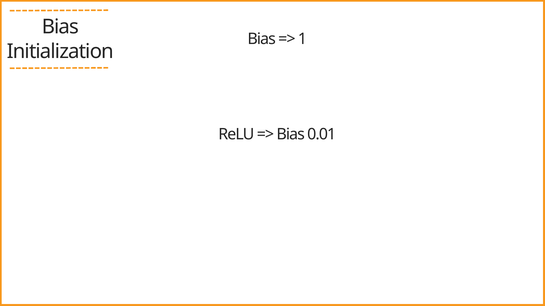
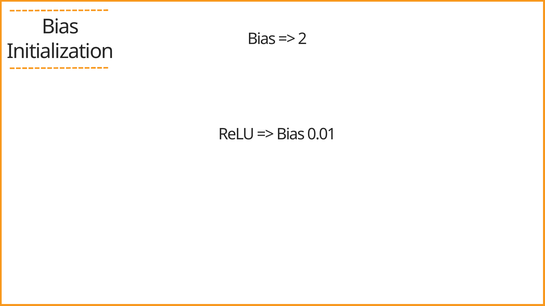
1: 1 -> 2
